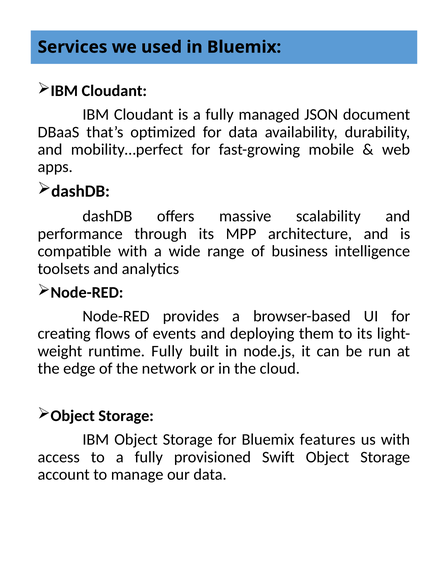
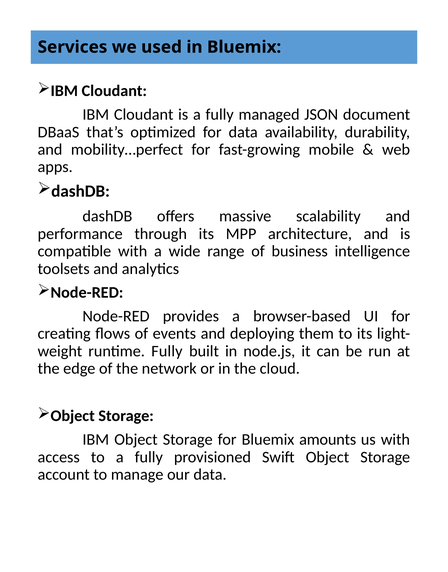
features: features -> amounts
